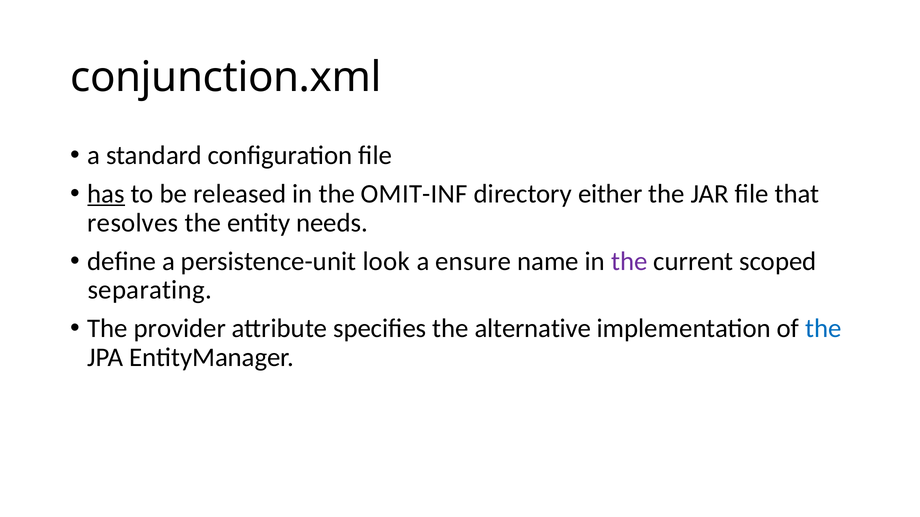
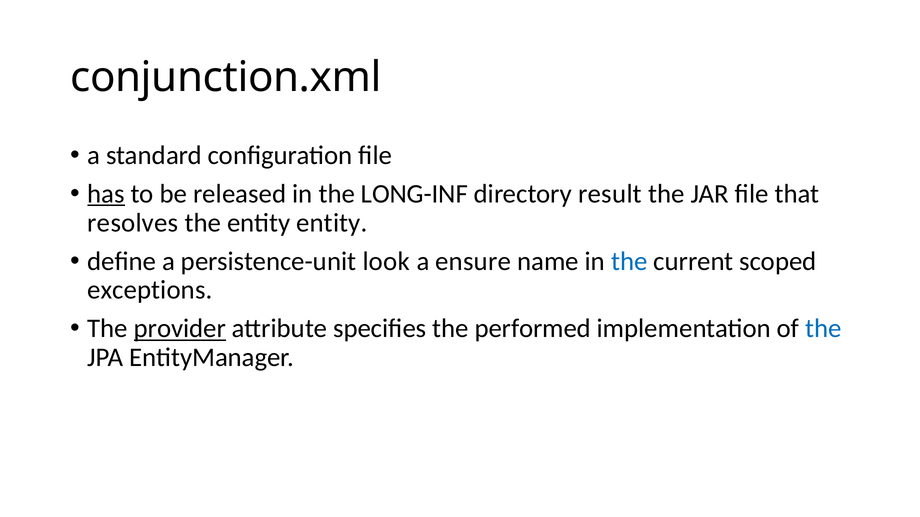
OMIT-INF: OMIT-INF -> LONG-INF
either: either -> result
entity needs: needs -> entity
the at (629, 261) colour: purple -> blue
separating: separating -> exceptions
provider underline: none -> present
alternative: alternative -> performed
